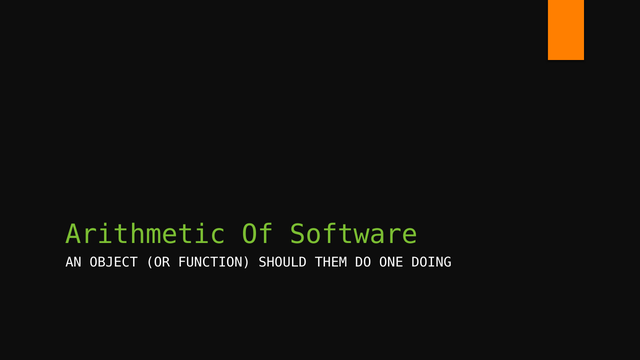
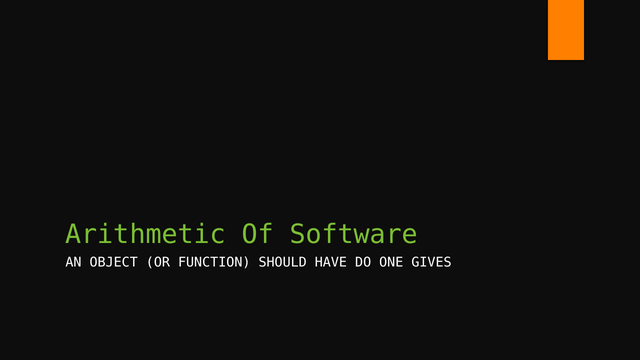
THEM: THEM -> HAVE
DOING: DOING -> GIVES
